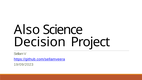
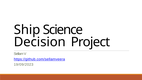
Also: Also -> Ship
